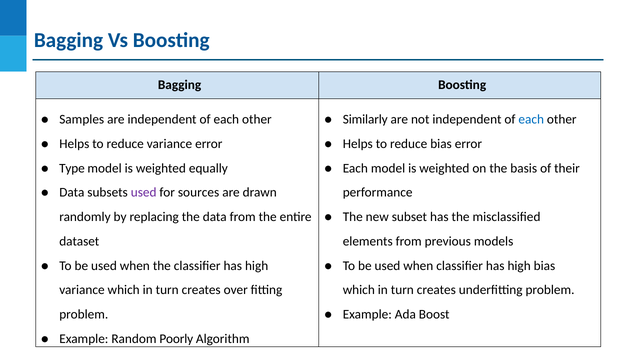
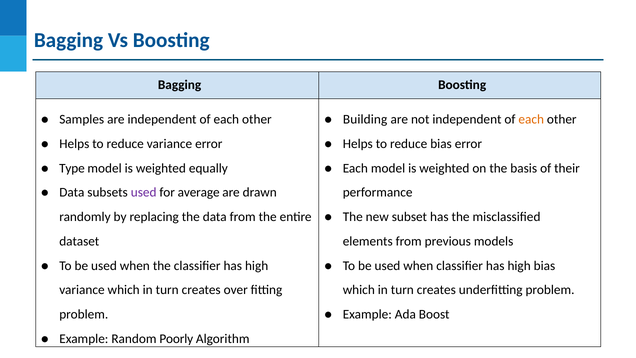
Similarly: Similarly -> Building
each at (531, 119) colour: blue -> orange
sources: sources -> average
